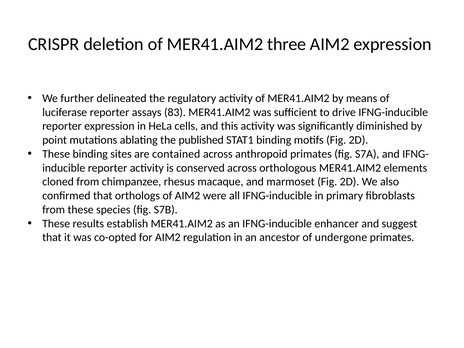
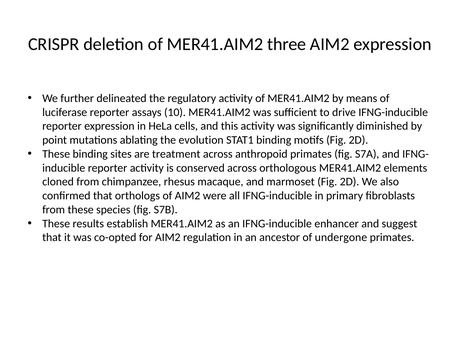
83: 83 -> 10
published: published -> evolution
contained: contained -> treatment
